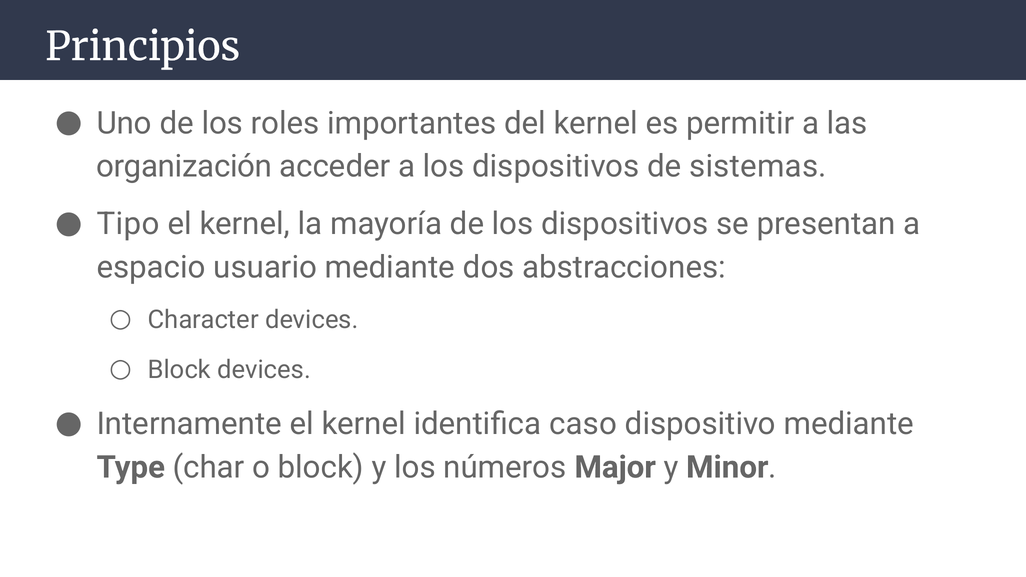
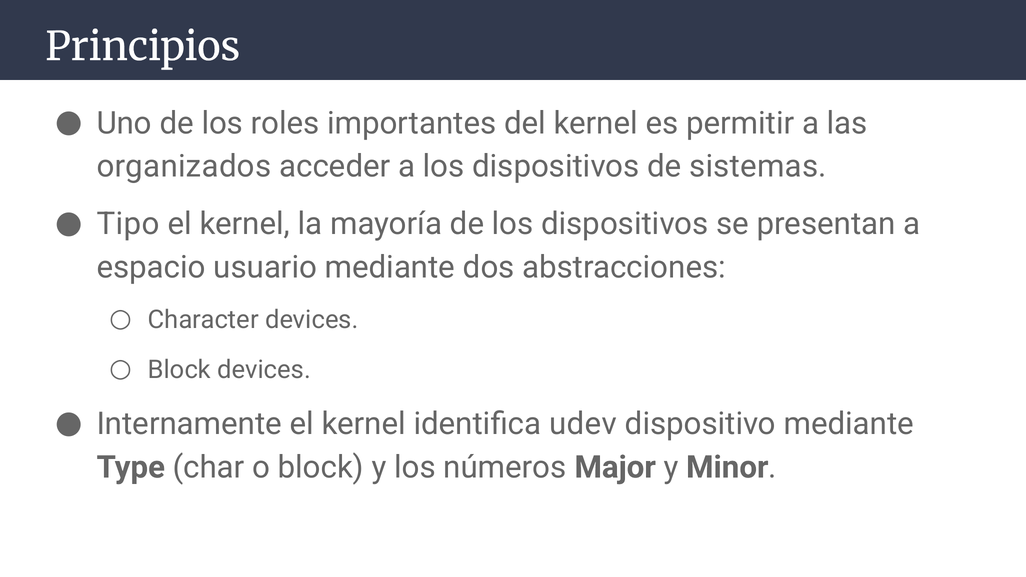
organización: organización -> organizados
caso: caso -> udev
